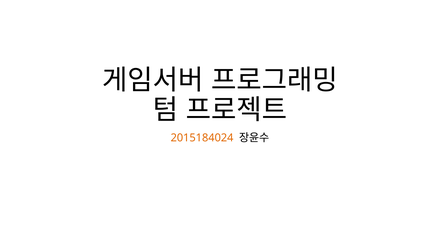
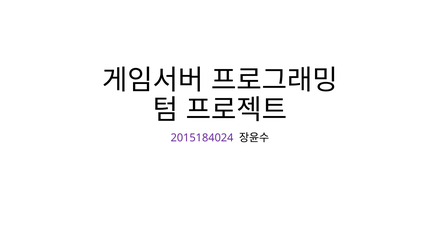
2015184024 colour: orange -> purple
